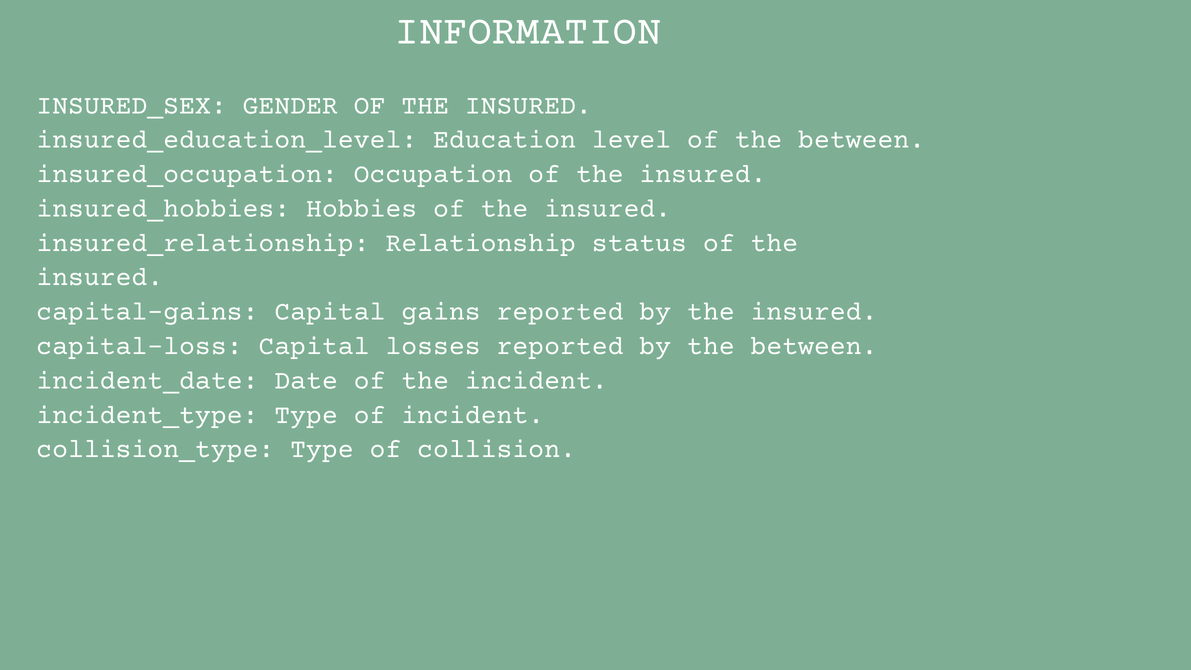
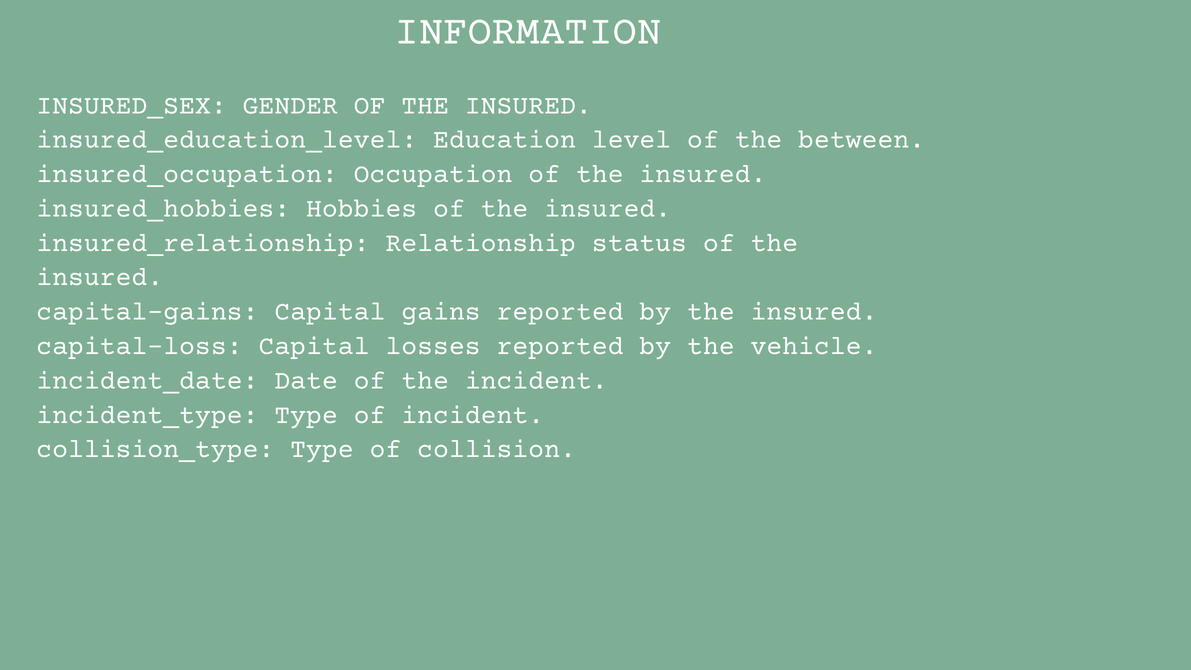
by the between: between -> vehicle
